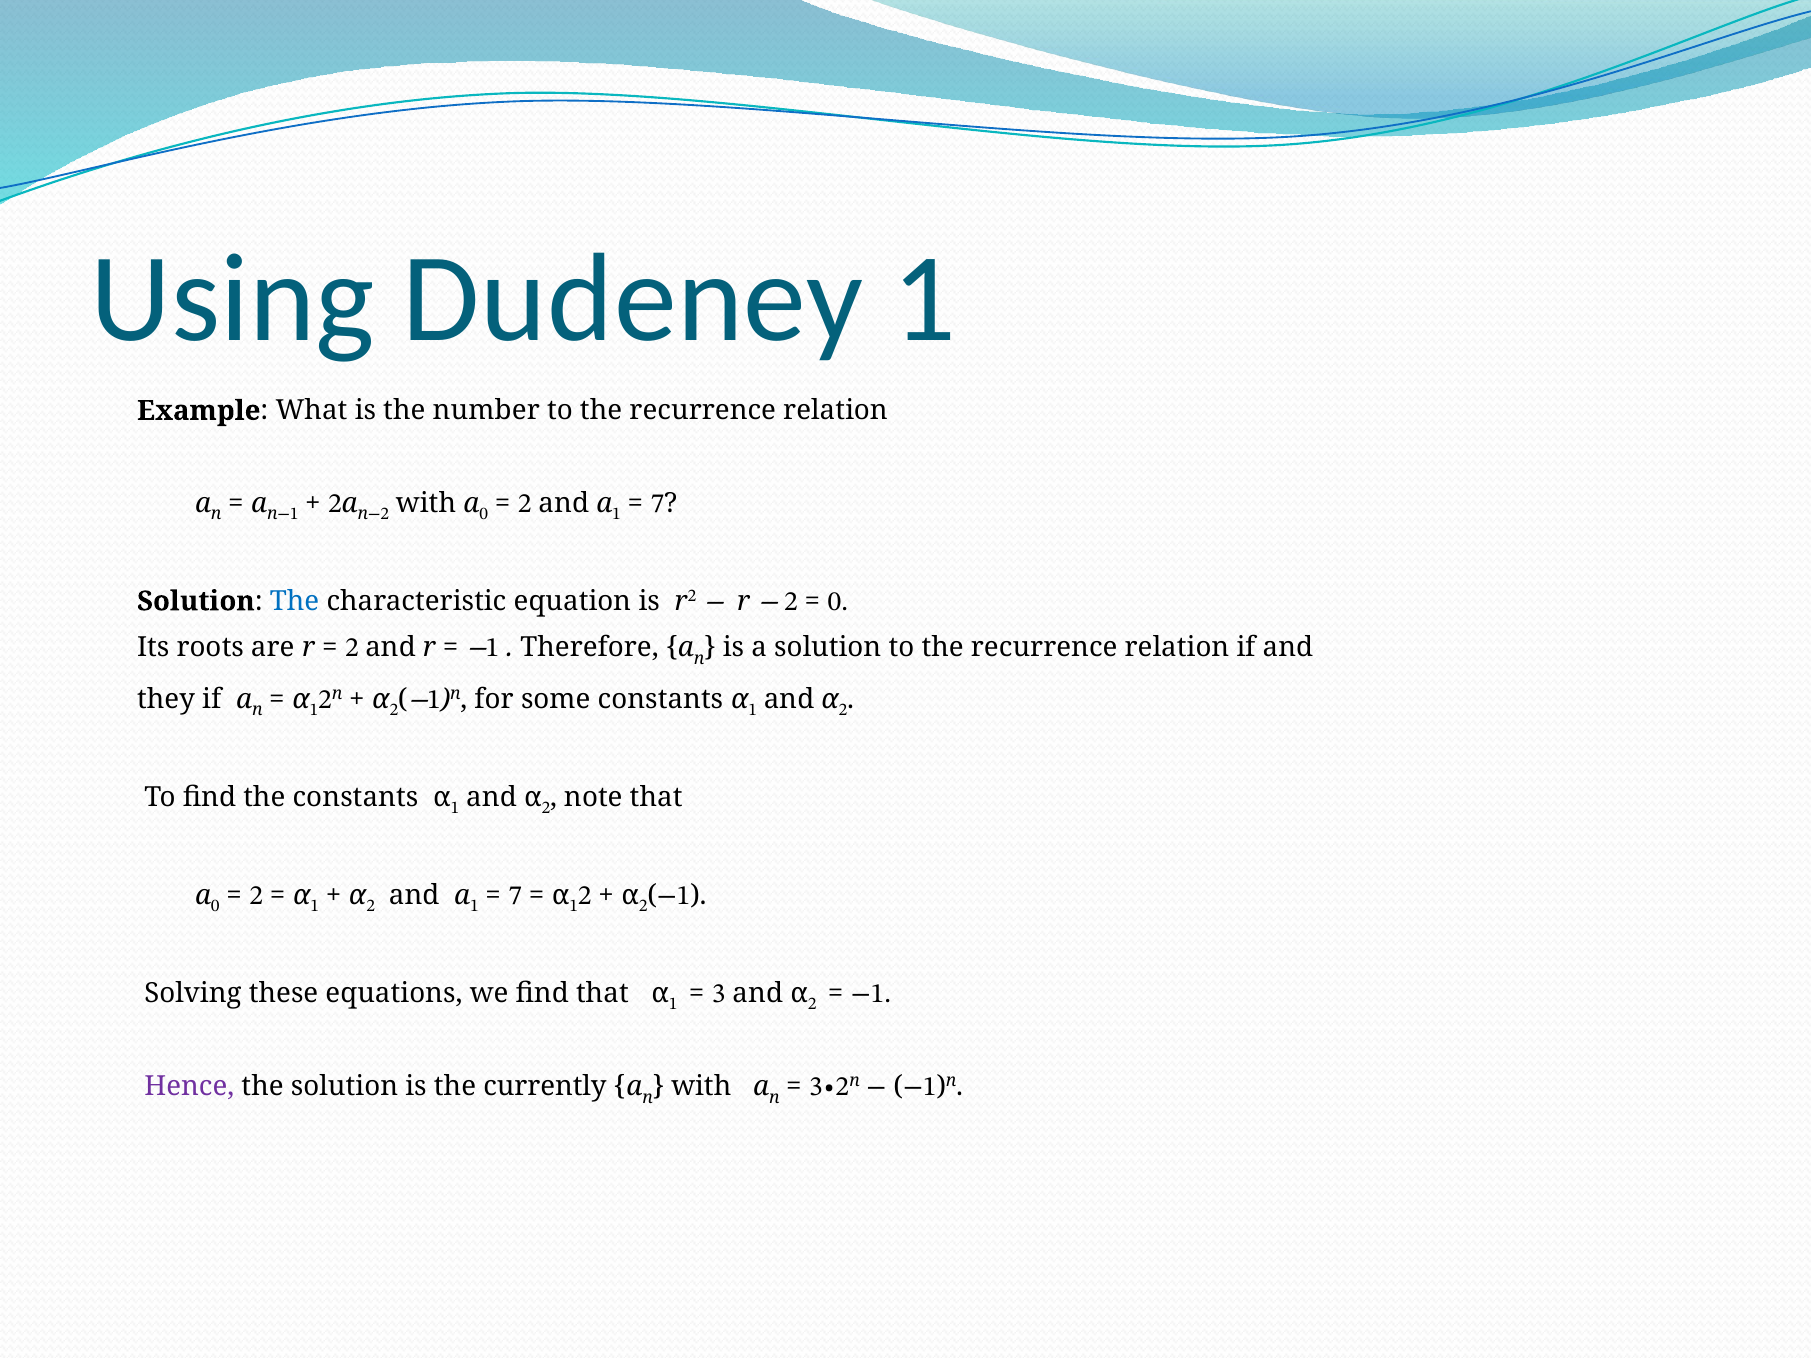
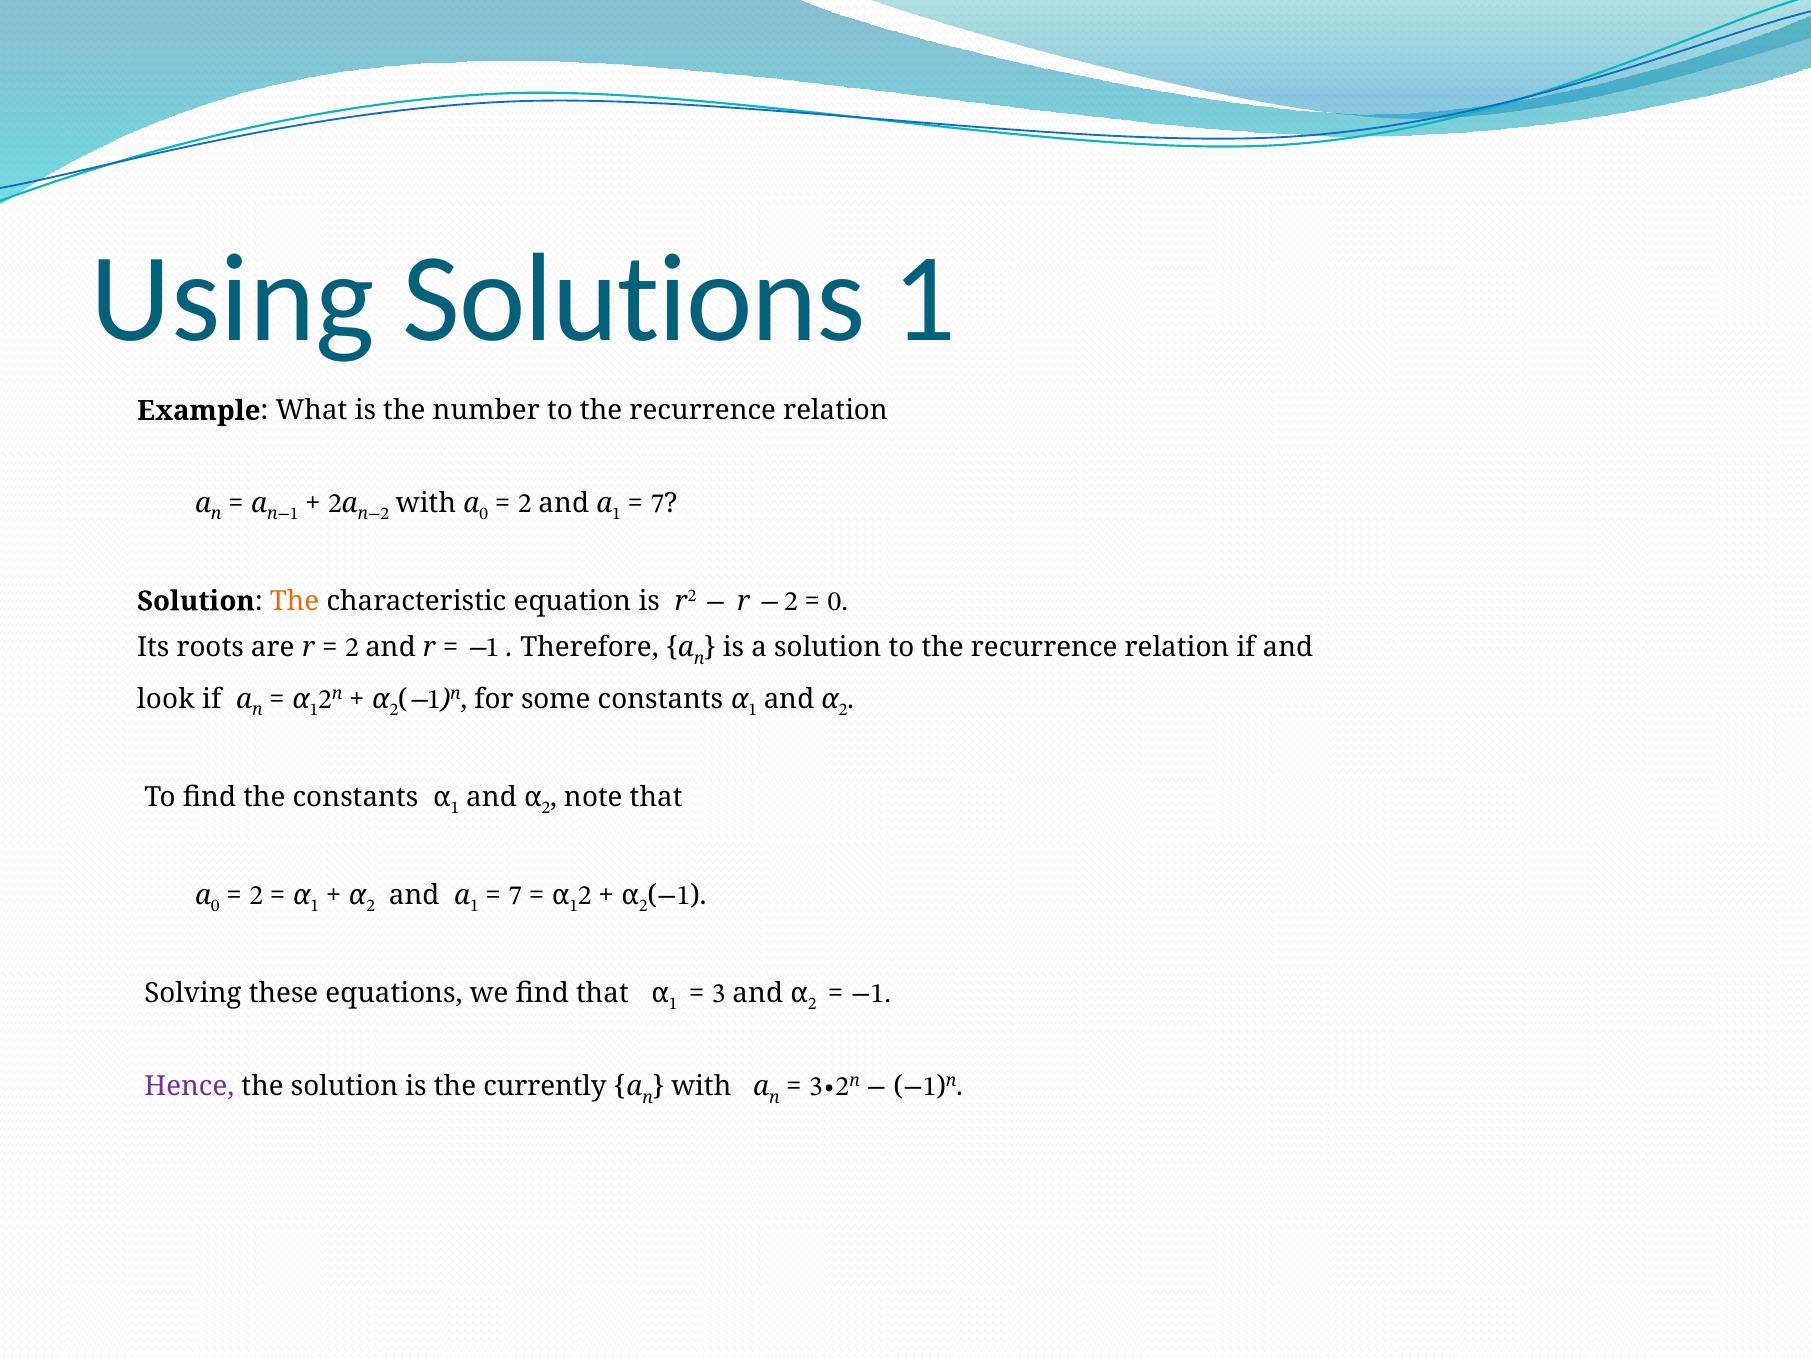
Dudeney: Dudeney -> Solutions
The at (295, 601) colour: blue -> orange
they: they -> look
